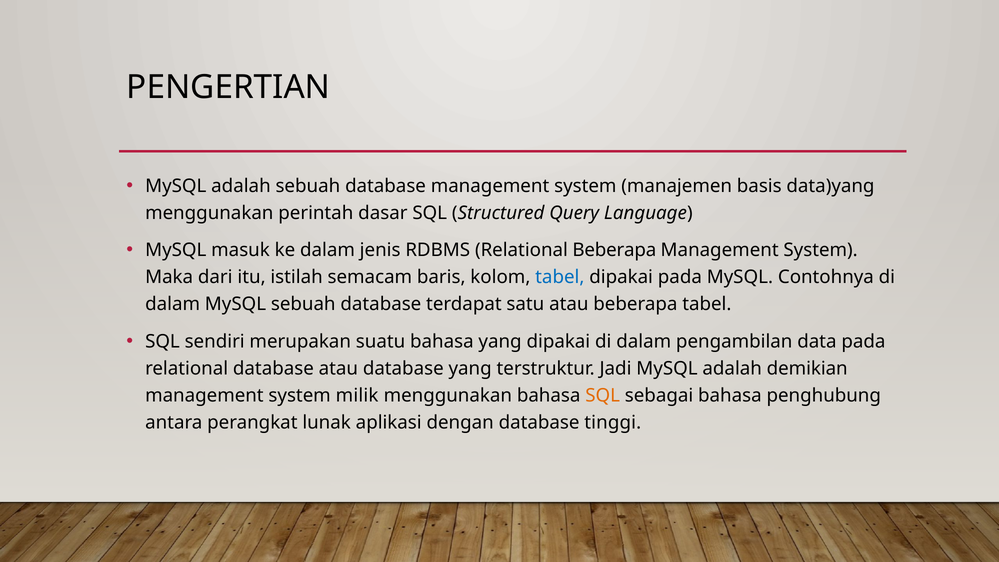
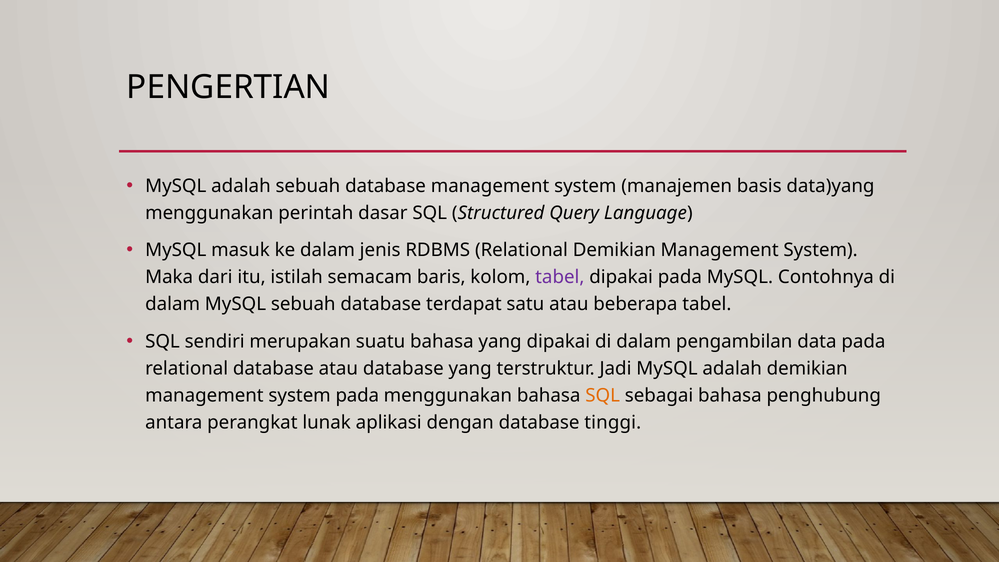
Relational Beberapa: Beberapa -> Demikian
tabel at (560, 277) colour: blue -> purple
system milik: milik -> pada
